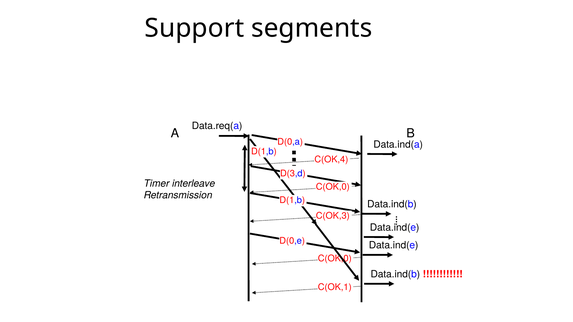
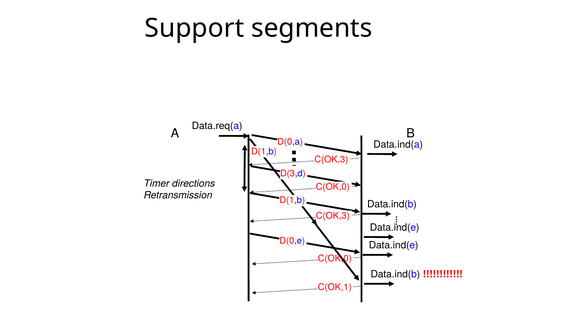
C(OK,4 at (331, 159): C(OK,4 -> C(OK,3
interleave: interleave -> directions
